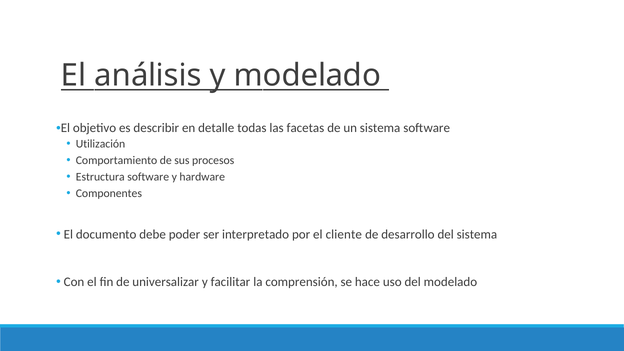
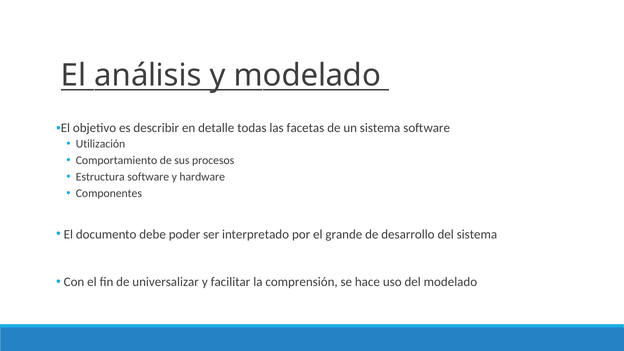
cliente: cliente -> grande
